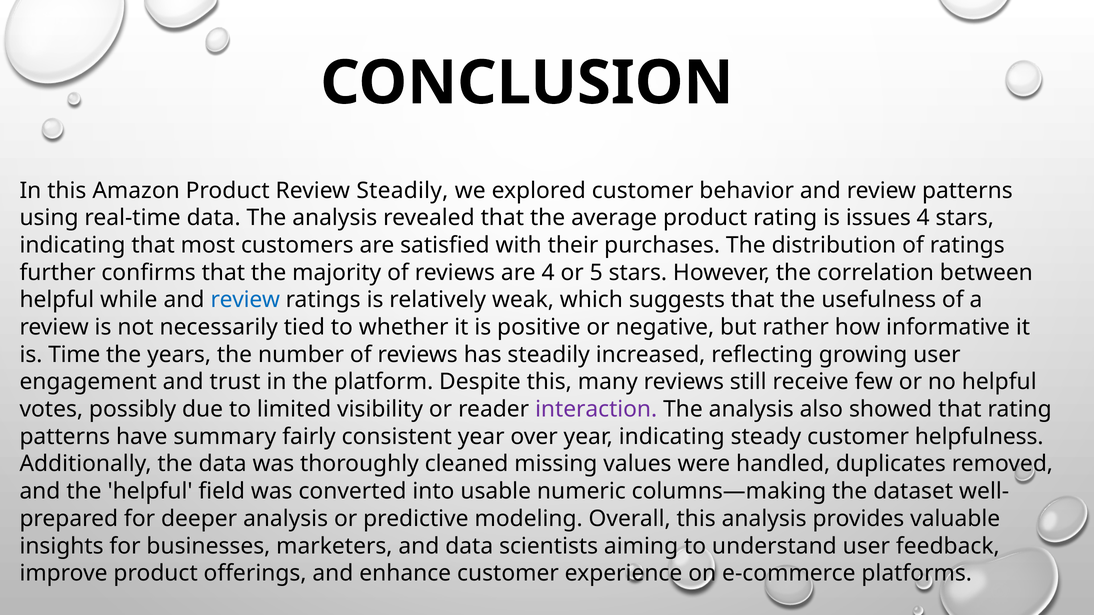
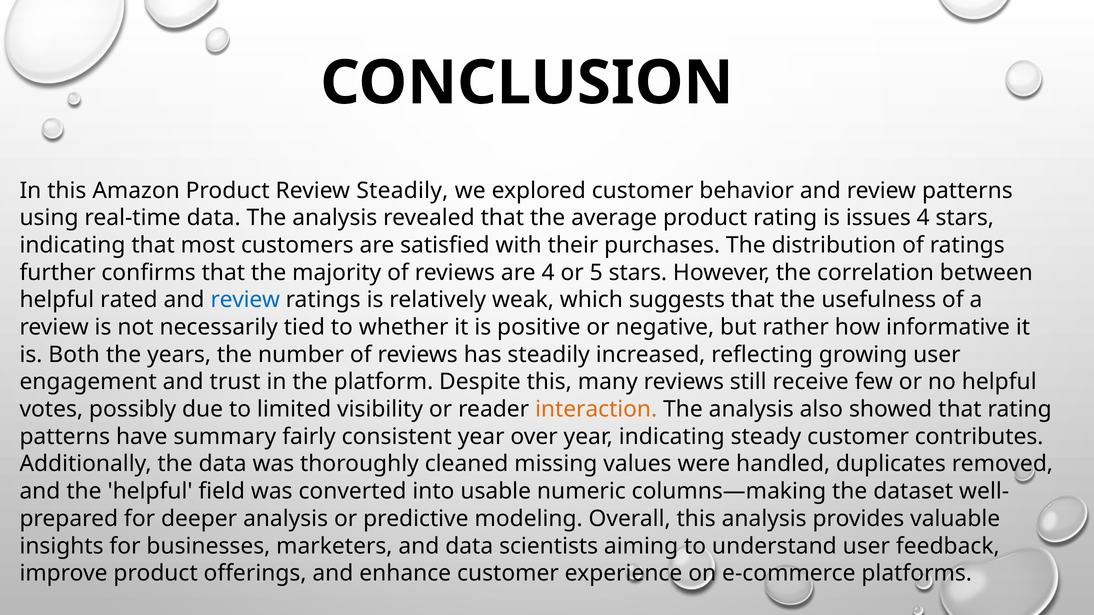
while: while -> rated
Time: Time -> Both
interaction colour: purple -> orange
helpfulness: helpfulness -> contributes
